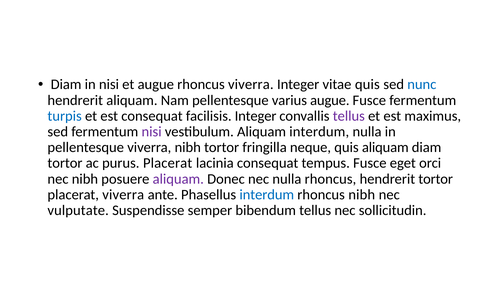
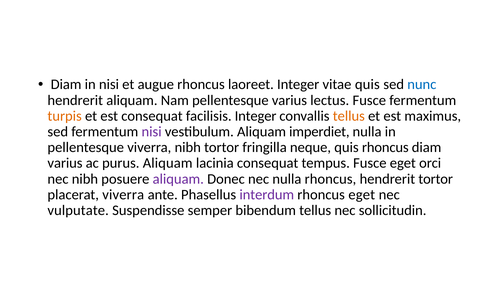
rhoncus viverra: viverra -> laoreet
varius augue: augue -> lectus
turpis colour: blue -> orange
tellus at (349, 116) colour: purple -> orange
Aliquam interdum: interdum -> imperdiet
quis aliquam: aliquam -> rhoncus
tortor at (65, 163): tortor -> varius
purus Placerat: Placerat -> Aliquam
interdum at (267, 195) colour: blue -> purple
rhoncus nibh: nibh -> eget
